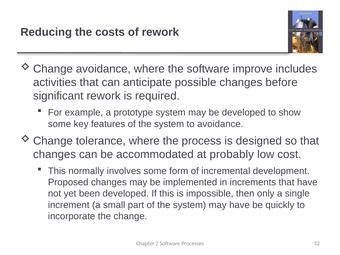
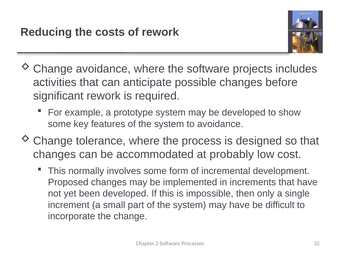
improve: improve -> projects
quickly: quickly -> difficult
